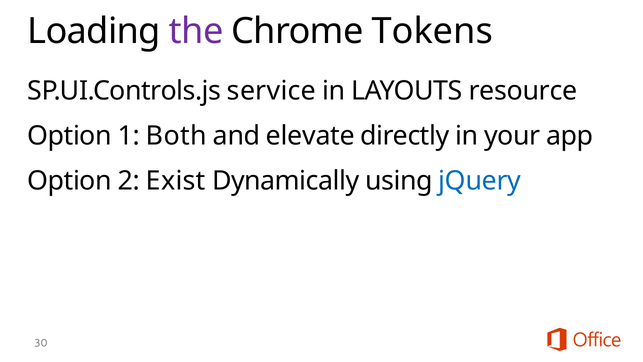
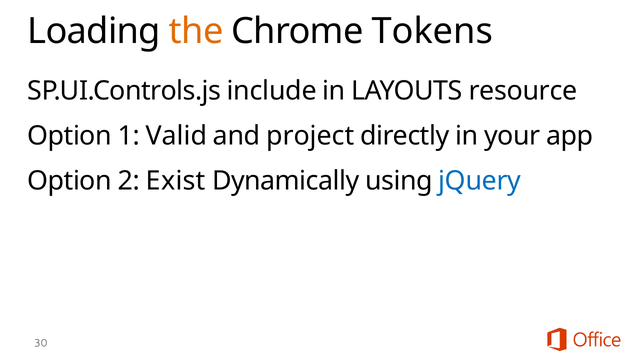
the colour: purple -> orange
service: service -> include
Both: Both -> Valid
elevate: elevate -> project
